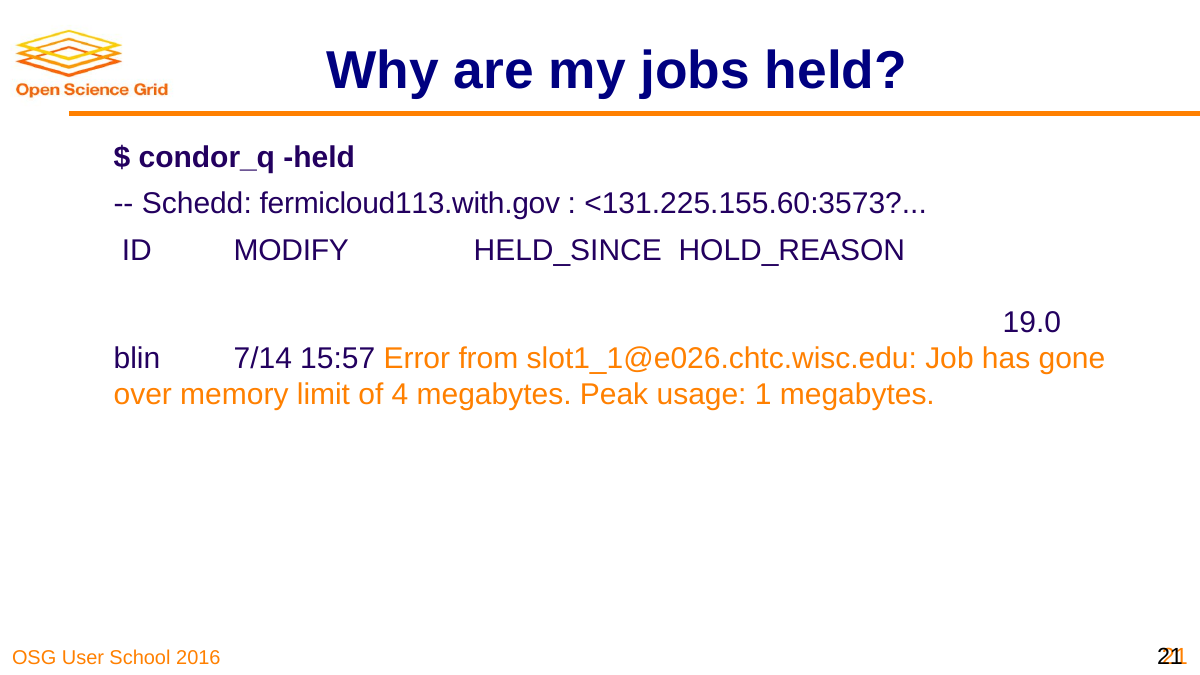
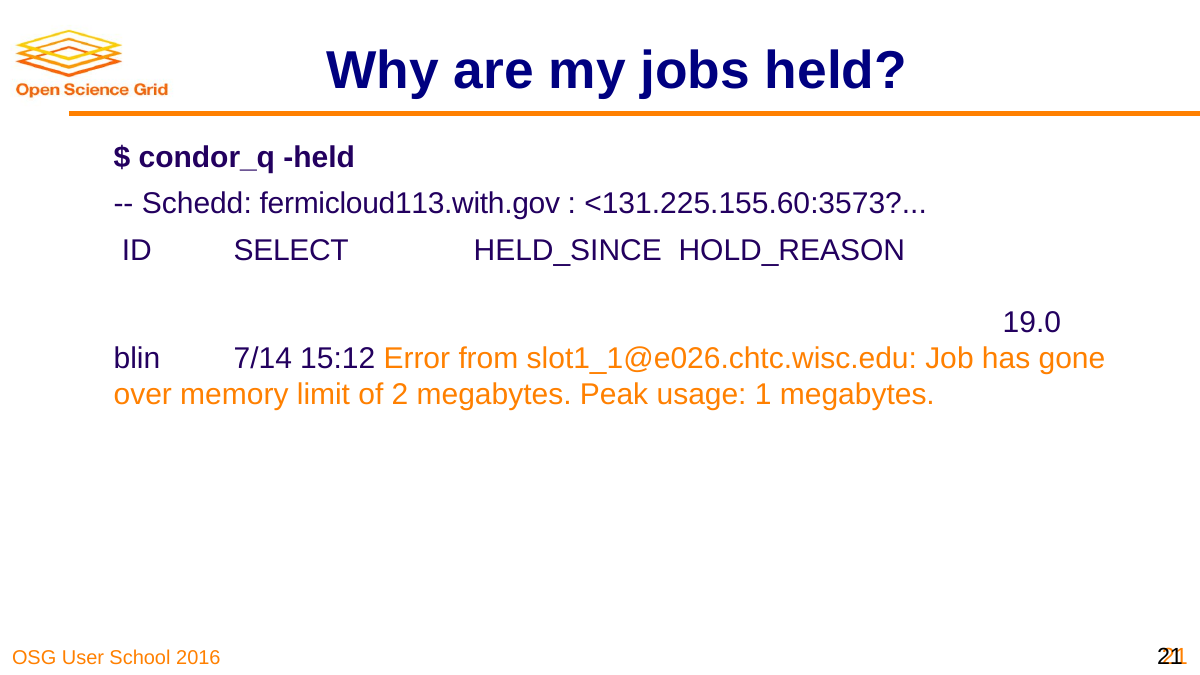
MODIFY: MODIFY -> SELECT
15:57: 15:57 -> 15:12
4: 4 -> 2
